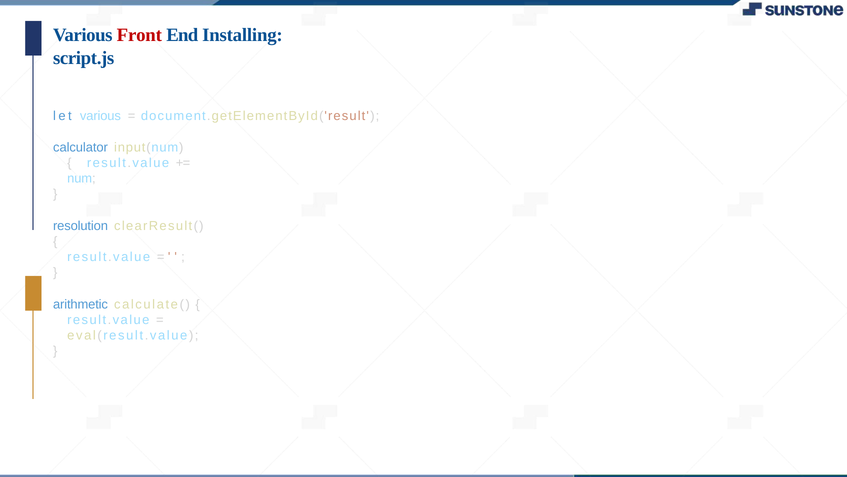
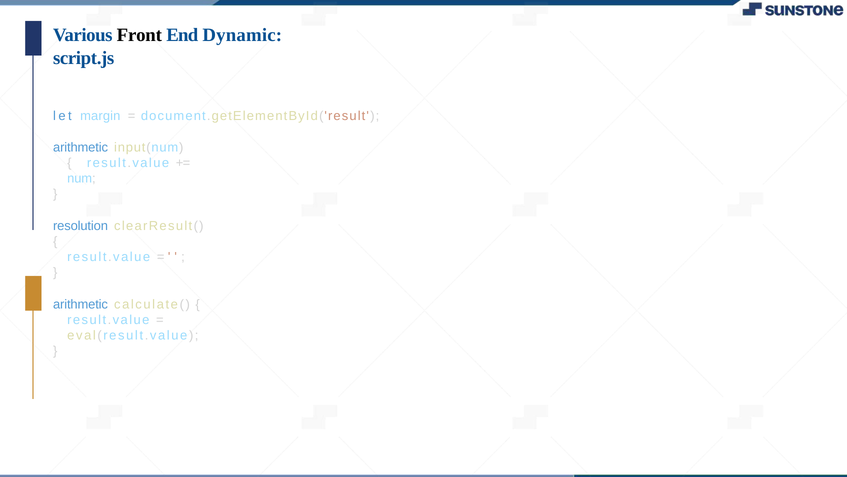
Front colour: red -> black
Installing: Installing -> Dynamic
let various: various -> margin
calculator at (80, 147): calculator -> arithmetic
